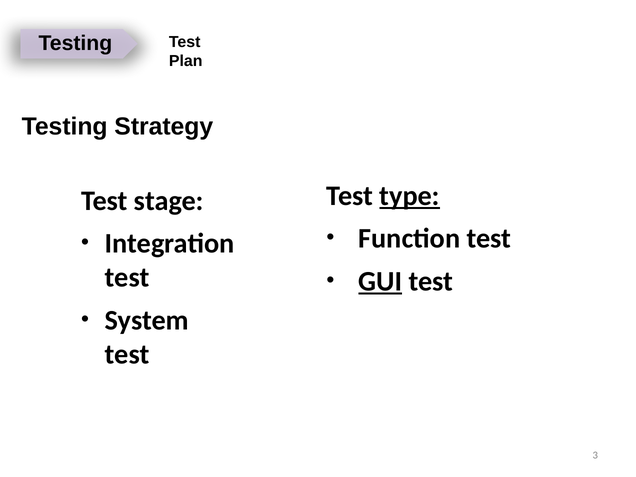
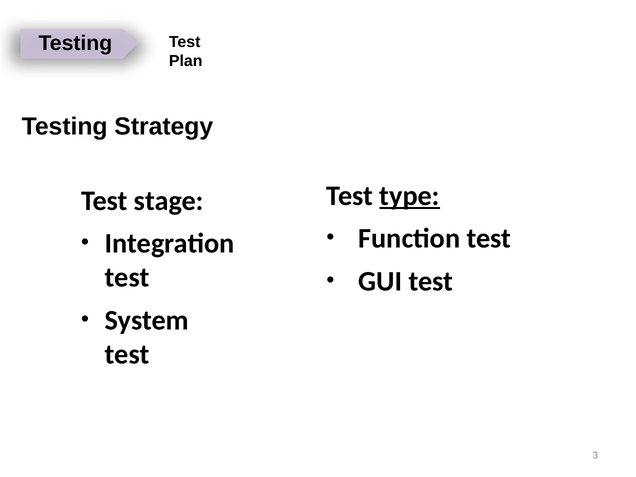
GUI underline: present -> none
